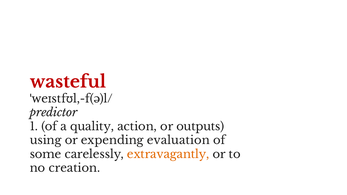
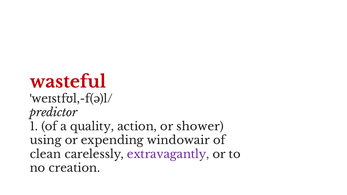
outputs: outputs -> shower
evaluation: evaluation -> windowair
some: some -> clean
extravagantly colour: orange -> purple
